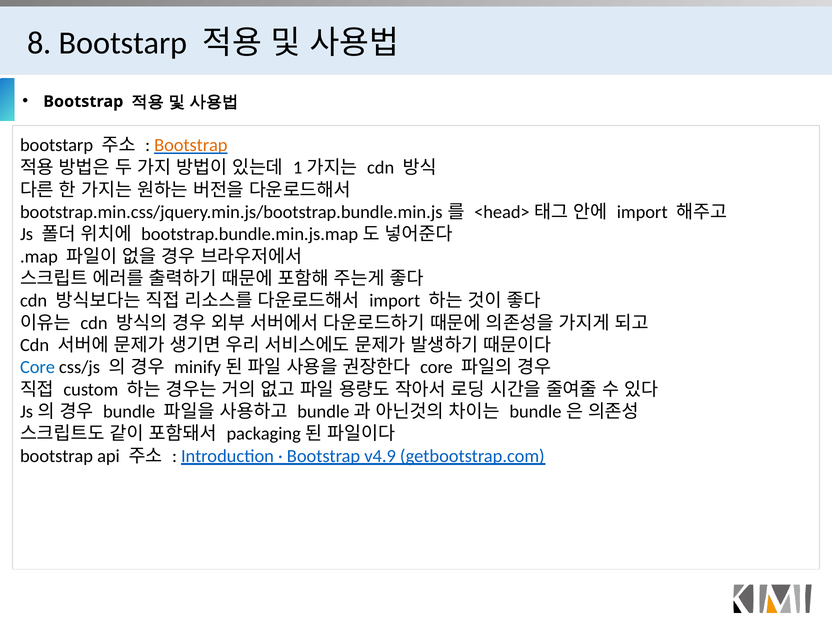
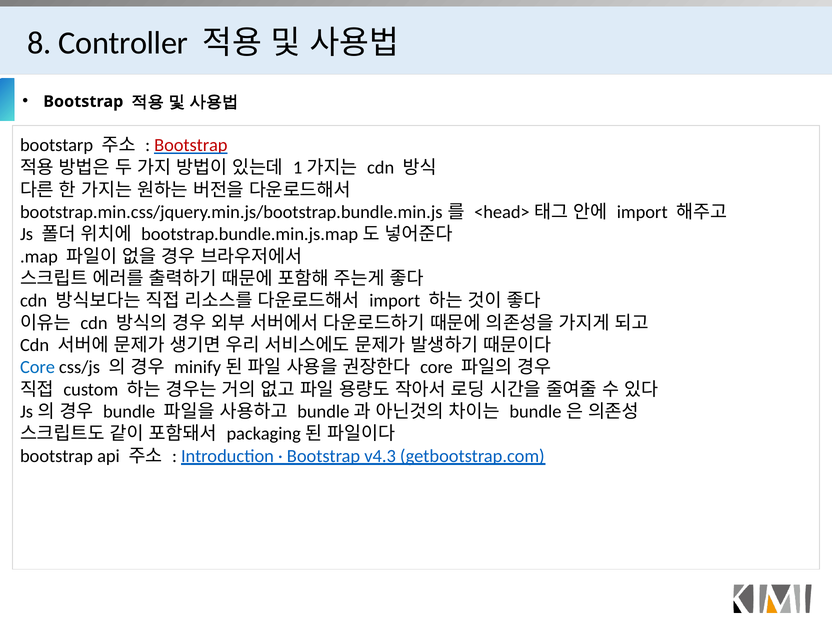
8 Bootstarp: Bootstarp -> Controller
Bootstrap at (191, 145) colour: orange -> red
v4.9: v4.9 -> v4.3
